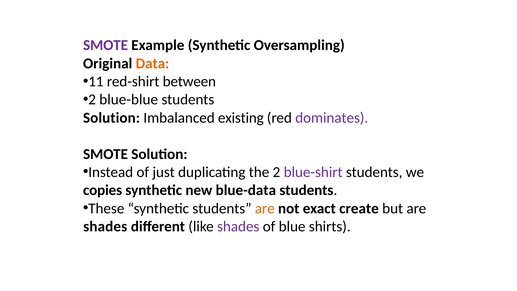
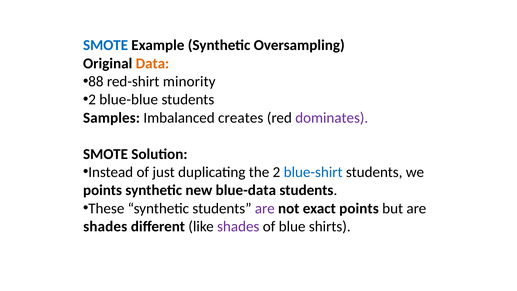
SMOTE at (106, 45) colour: purple -> blue
11: 11 -> 88
between: between -> minority
Solution at (112, 118): Solution -> Samples
existing: existing -> creates
blue-shirt colour: purple -> blue
copies at (103, 190): copies -> points
are at (265, 208) colour: orange -> purple
exact create: create -> points
